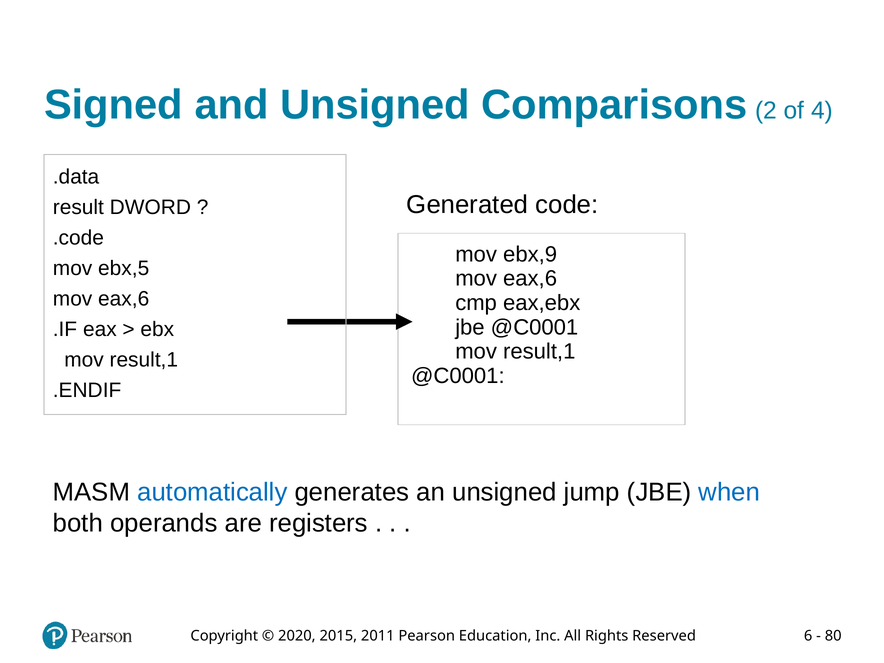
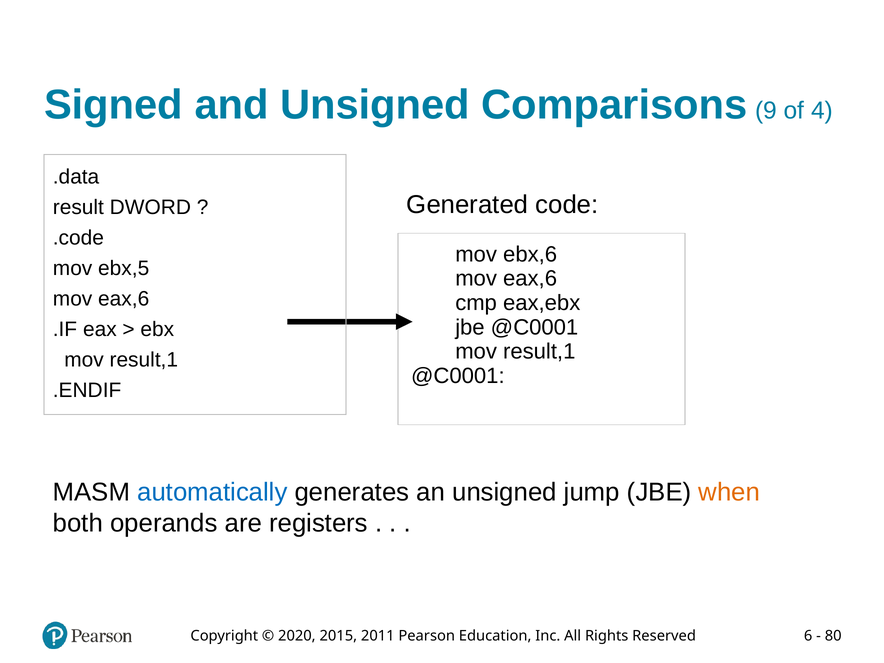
2: 2 -> 9
ebx,9: ebx,9 -> ebx,6
when colour: blue -> orange
